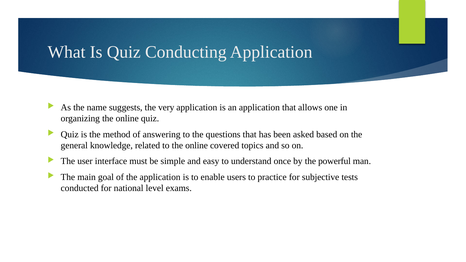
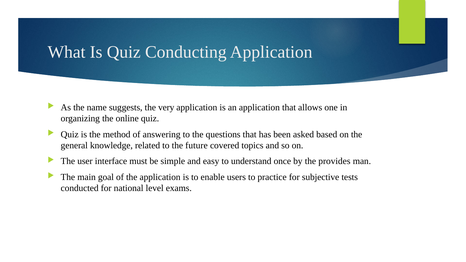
to the online: online -> future
powerful: powerful -> provides
